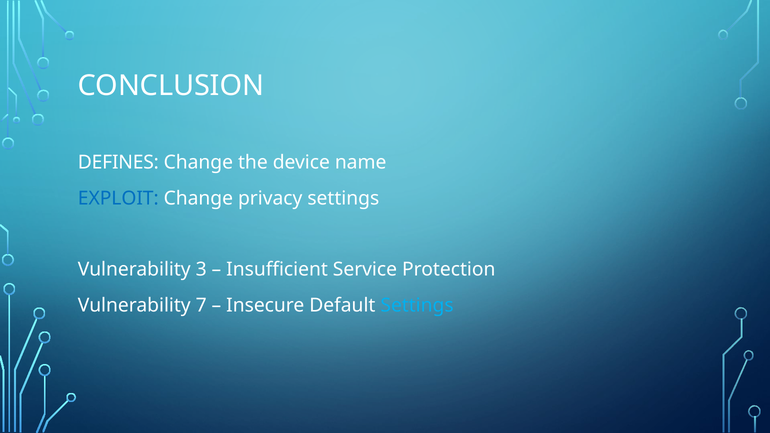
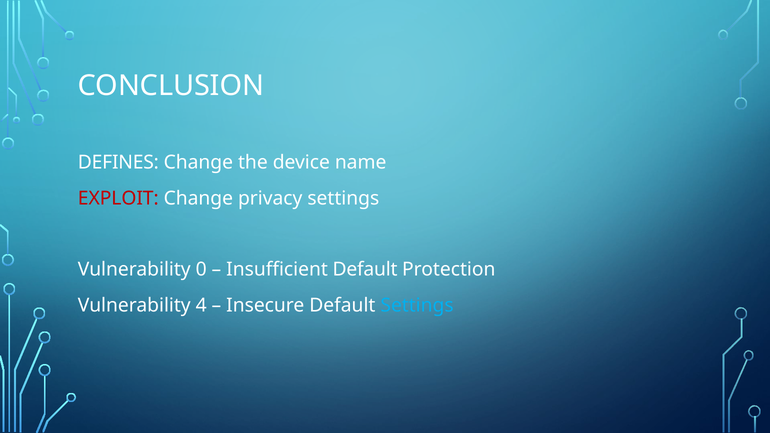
EXPLOIT colour: blue -> red
3: 3 -> 0
Insufficient Service: Service -> Default
7: 7 -> 4
